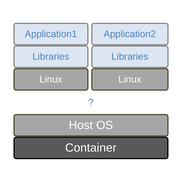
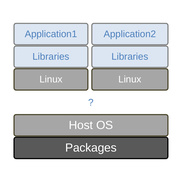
Container: Container -> Packages
